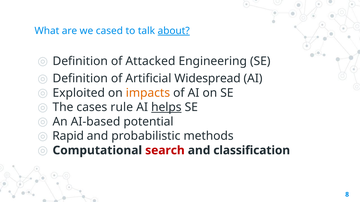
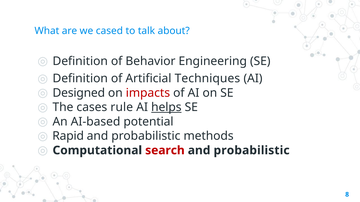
about underline: present -> none
Attacked: Attacked -> Behavior
Widespread: Widespread -> Techniques
Exploited: Exploited -> Designed
impacts colour: orange -> red
classification at (252, 151): classification -> probabilistic
